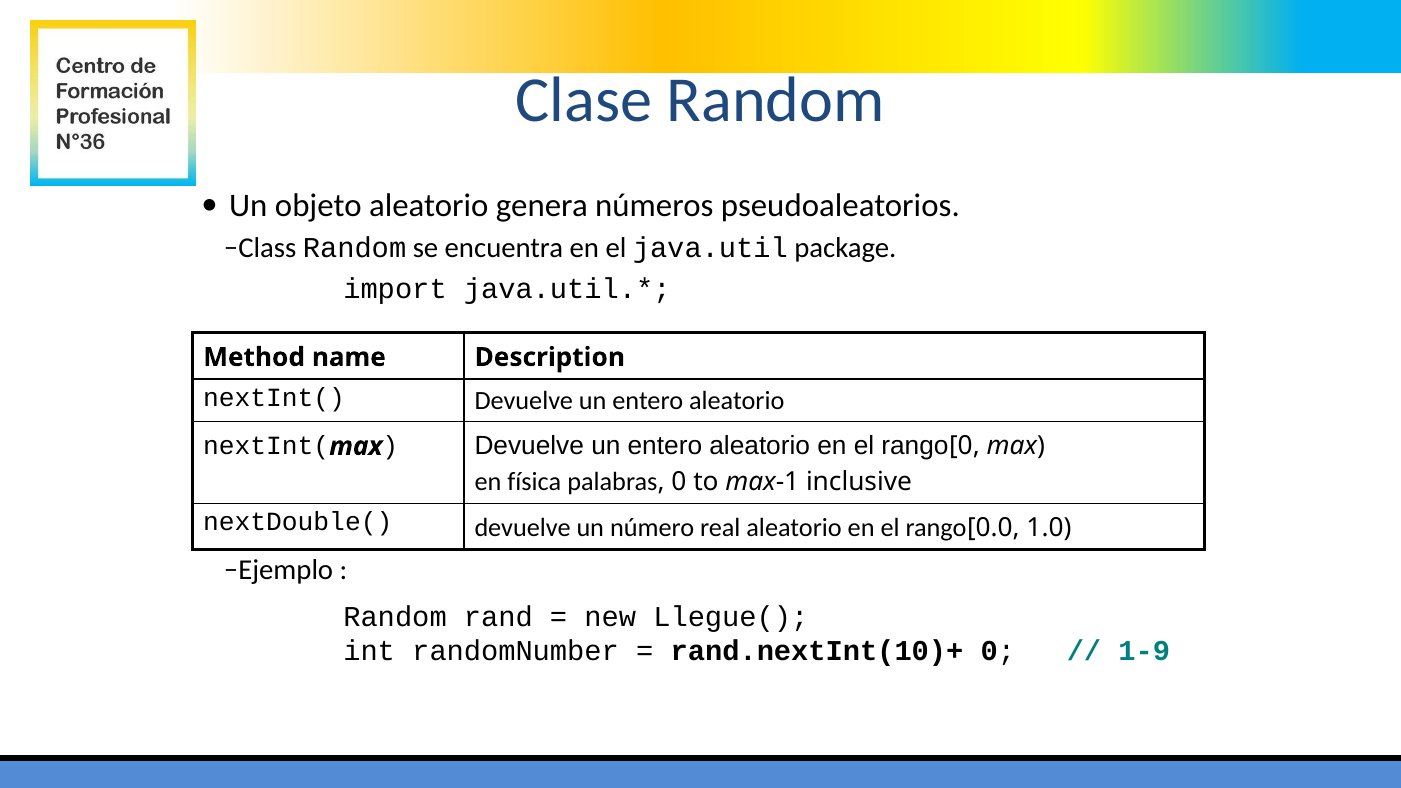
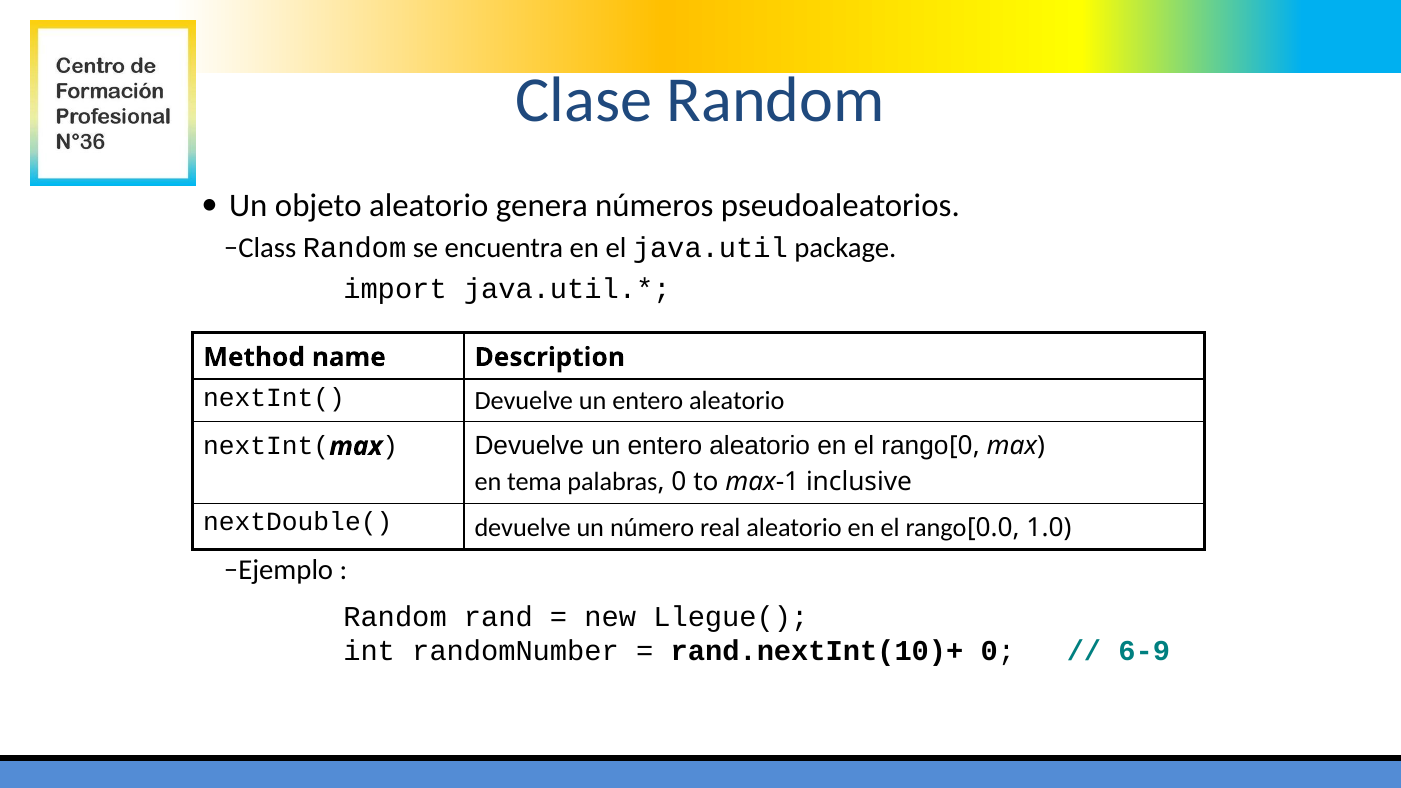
física: física -> tema
1-9: 1-9 -> 6-9
